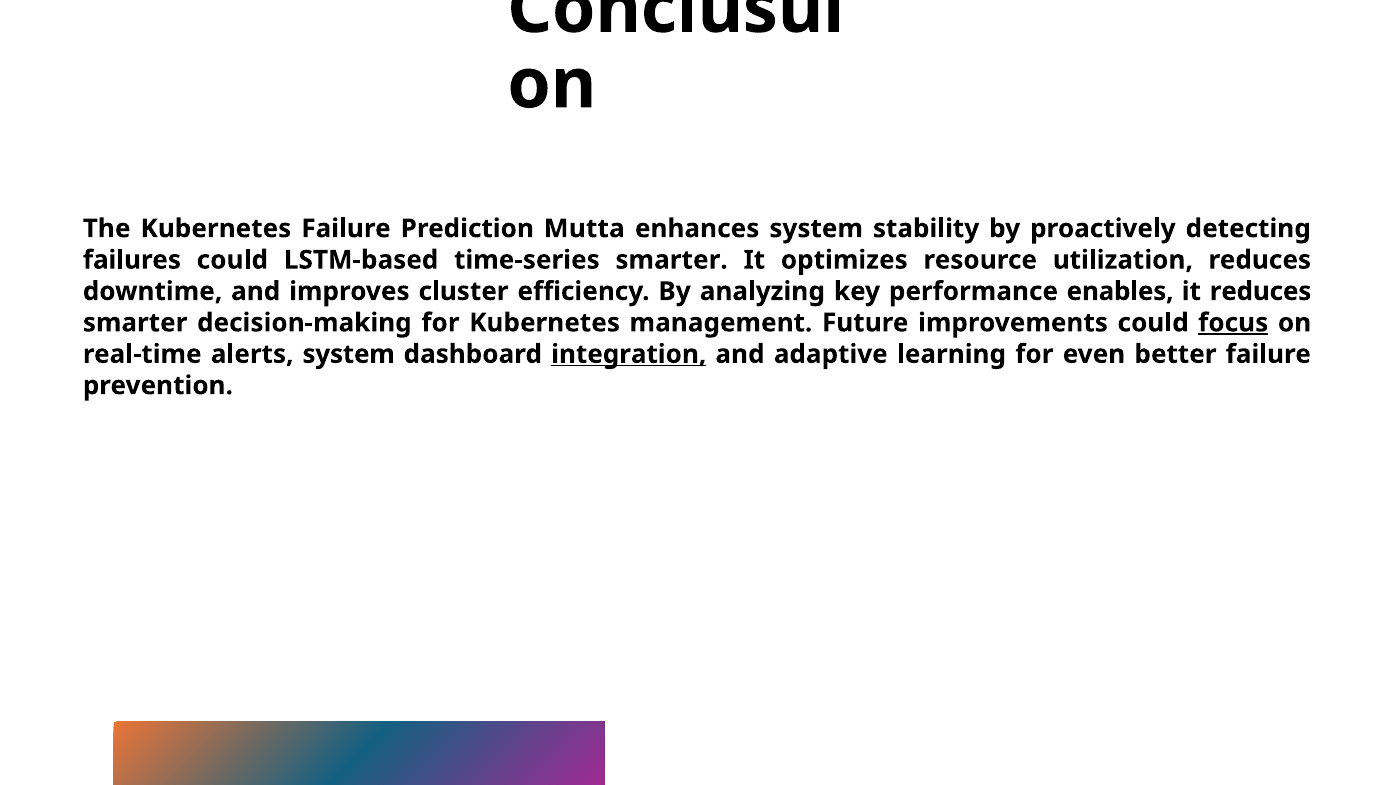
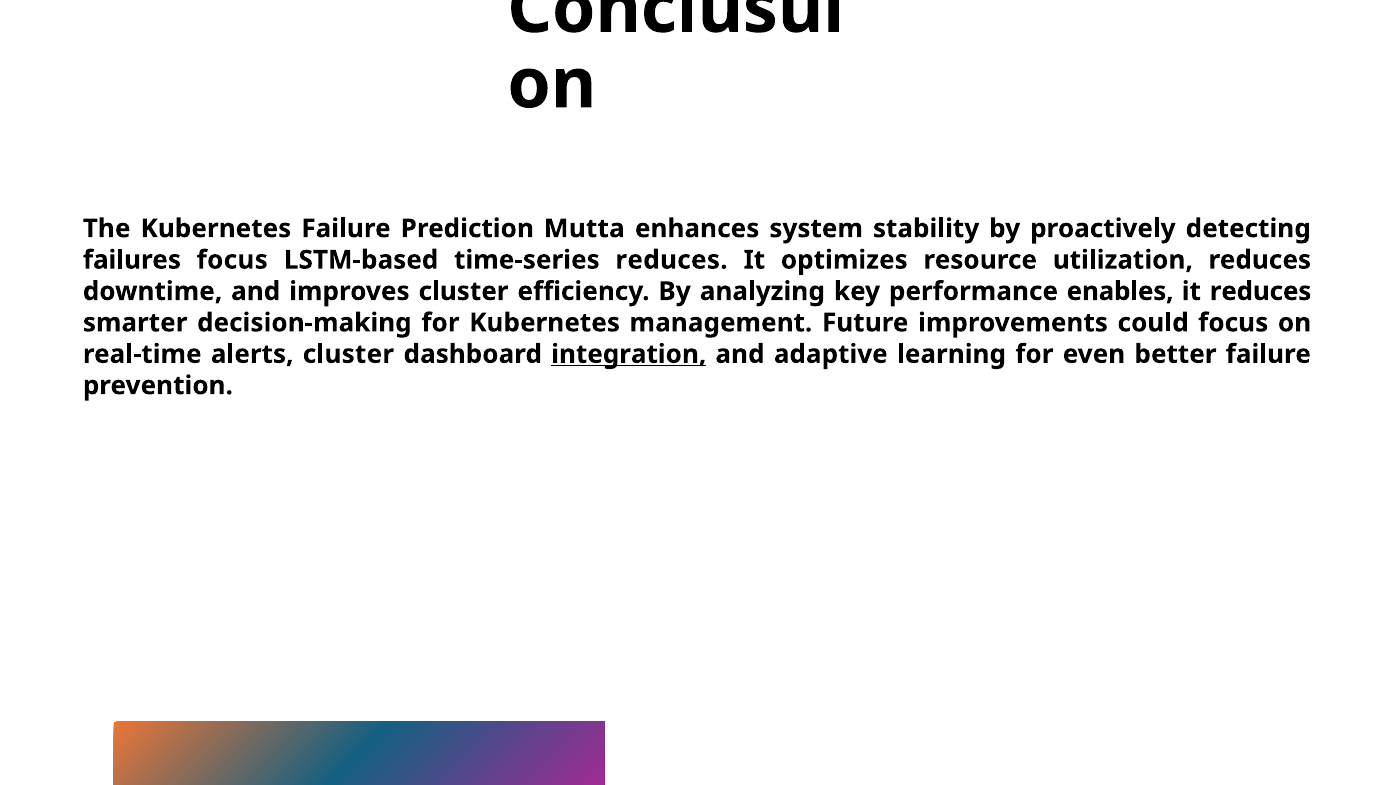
failures could: could -> focus
time-series smarter: smarter -> reduces
focus at (1233, 323) underline: present -> none
alerts system: system -> cluster
